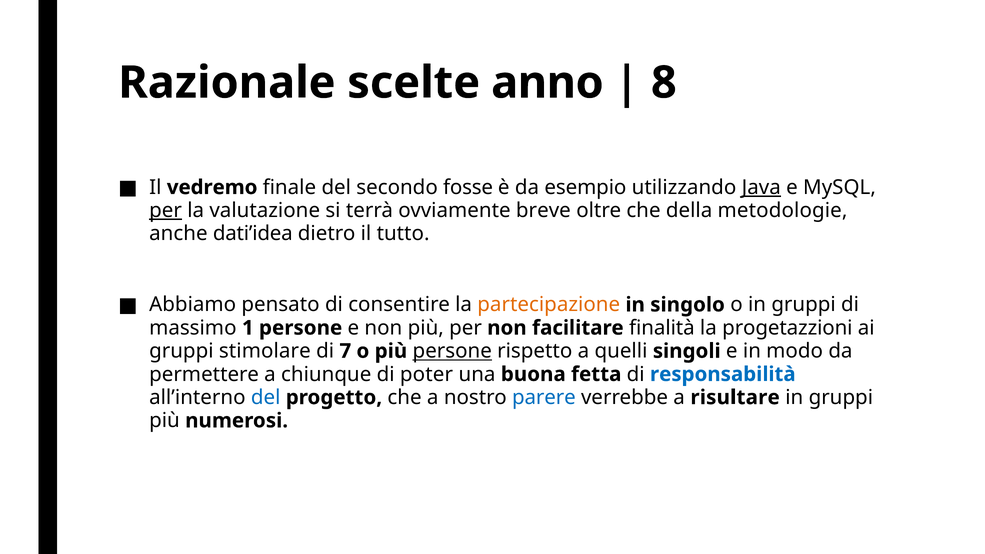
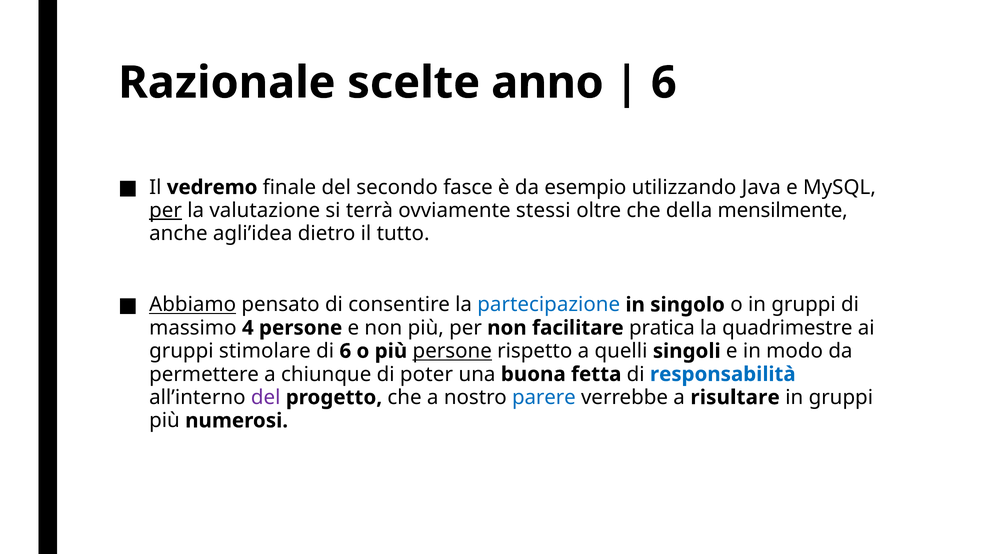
8 at (664, 83): 8 -> 6
fosse: fosse -> fasce
Java underline: present -> none
breve: breve -> stessi
metodologie: metodologie -> mensilmente
dati’idea: dati’idea -> agli’idea
Abbiamo underline: none -> present
partecipazione colour: orange -> blue
1: 1 -> 4
finalità: finalità -> pratica
progetazzioni: progetazzioni -> quadrimestre
di 7: 7 -> 6
del at (266, 397) colour: blue -> purple
